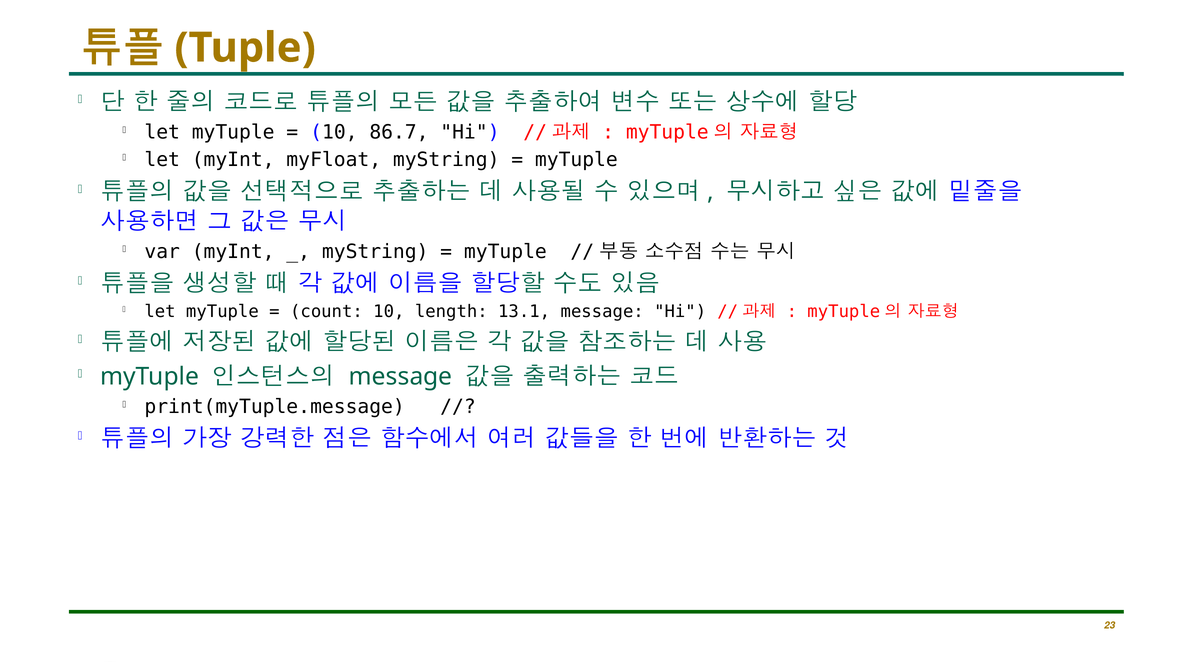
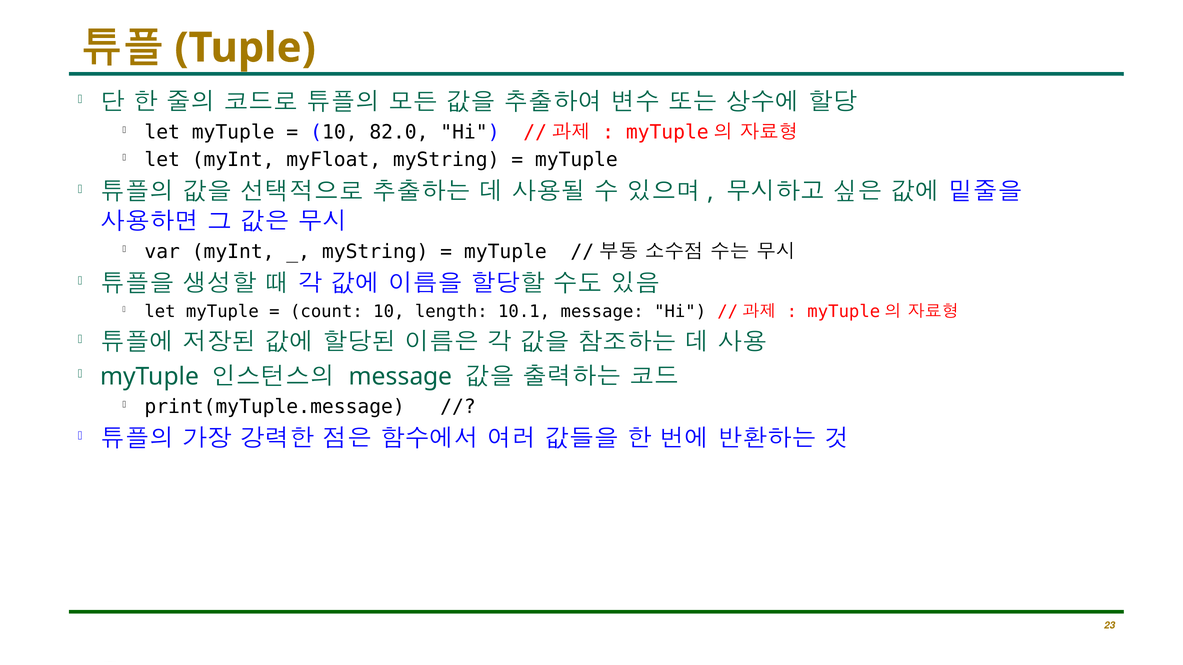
86.7: 86.7 -> 82.0
13.1: 13.1 -> 10.1
